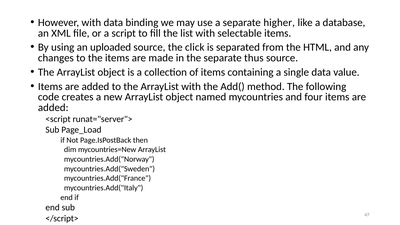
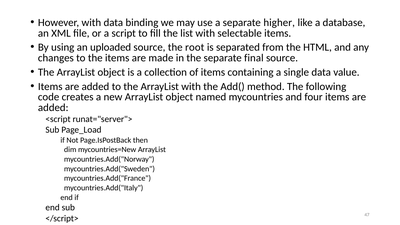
click: click -> root
thus: thus -> final
